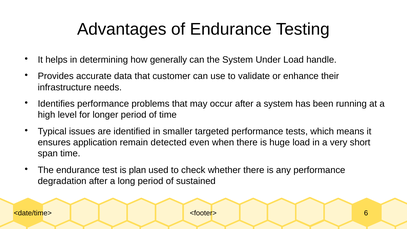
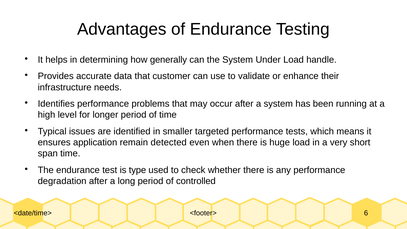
plan: plan -> type
sustained: sustained -> controlled
